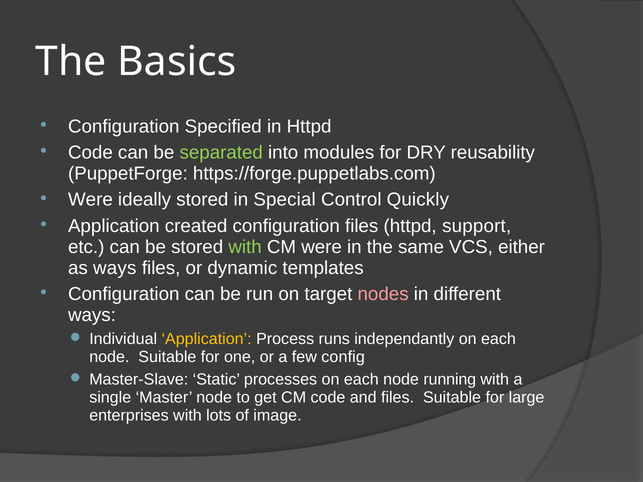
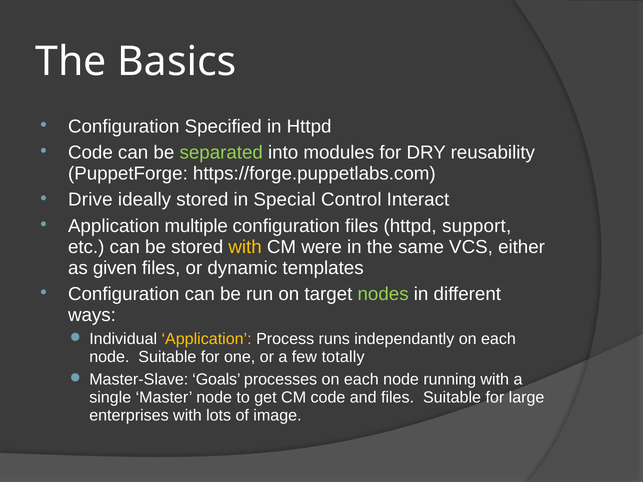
Were at (90, 200): Were -> Drive
Quickly: Quickly -> Interact
created: created -> multiple
with at (245, 247) colour: light green -> yellow
as ways: ways -> given
nodes colour: pink -> light green
config: config -> totally
Static: Static -> Goals
